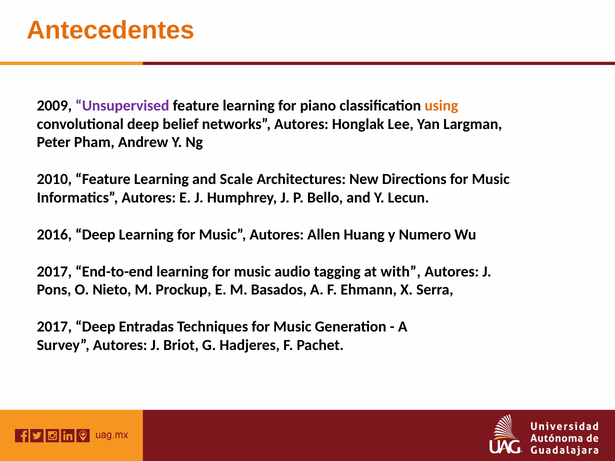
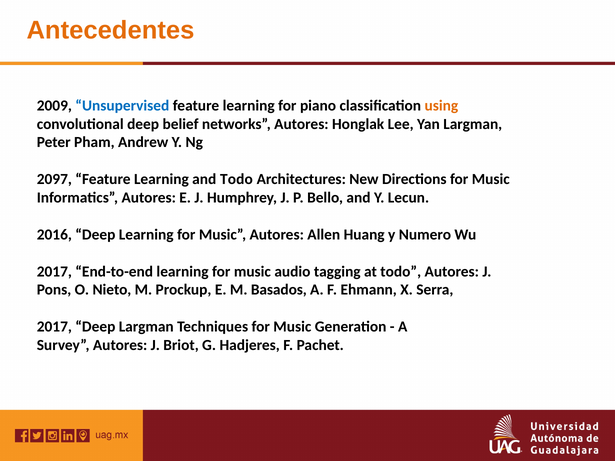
Unsupervised colour: purple -> blue
2010: 2010 -> 2097
and Scale: Scale -> Todo
at with: with -> todo
Deep Entradas: Entradas -> Largman
